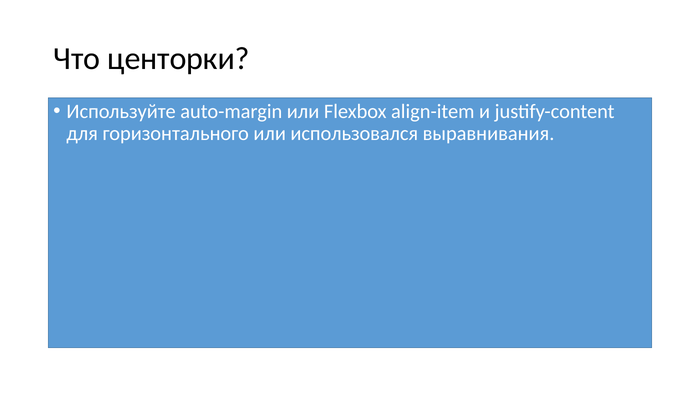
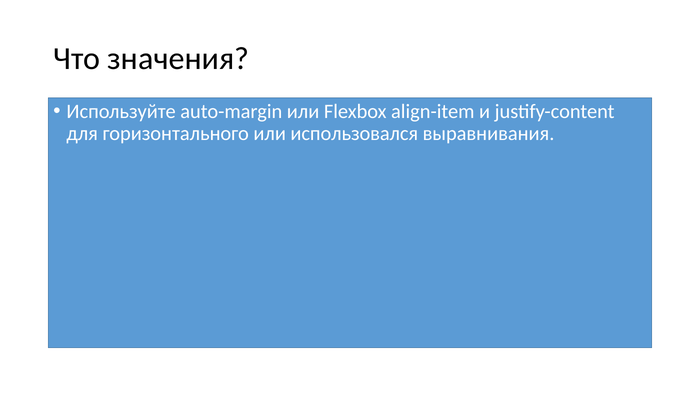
центорки: центорки -> значения
